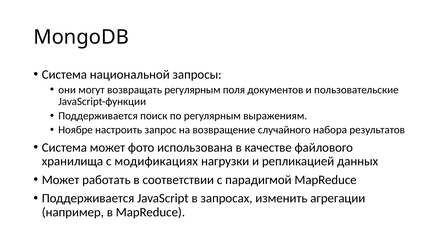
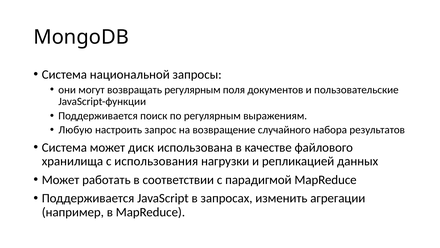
Ноябре: Ноябре -> Любую
фото: фото -> диск
модификациях: модификациях -> использования
